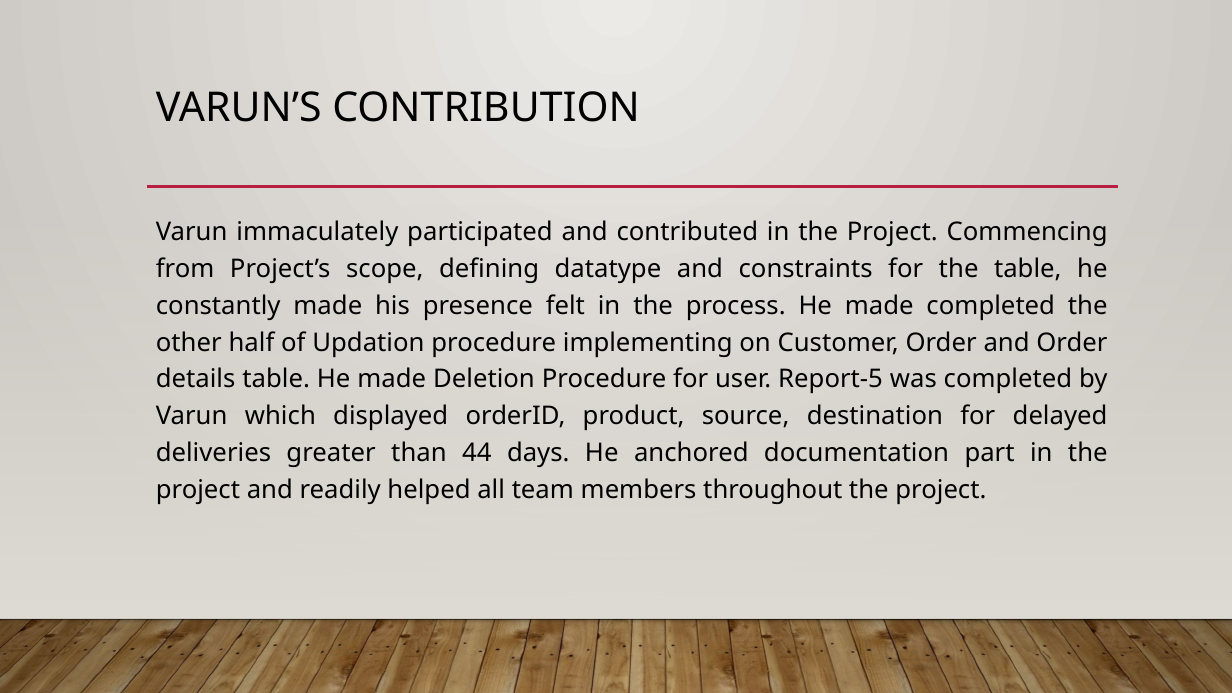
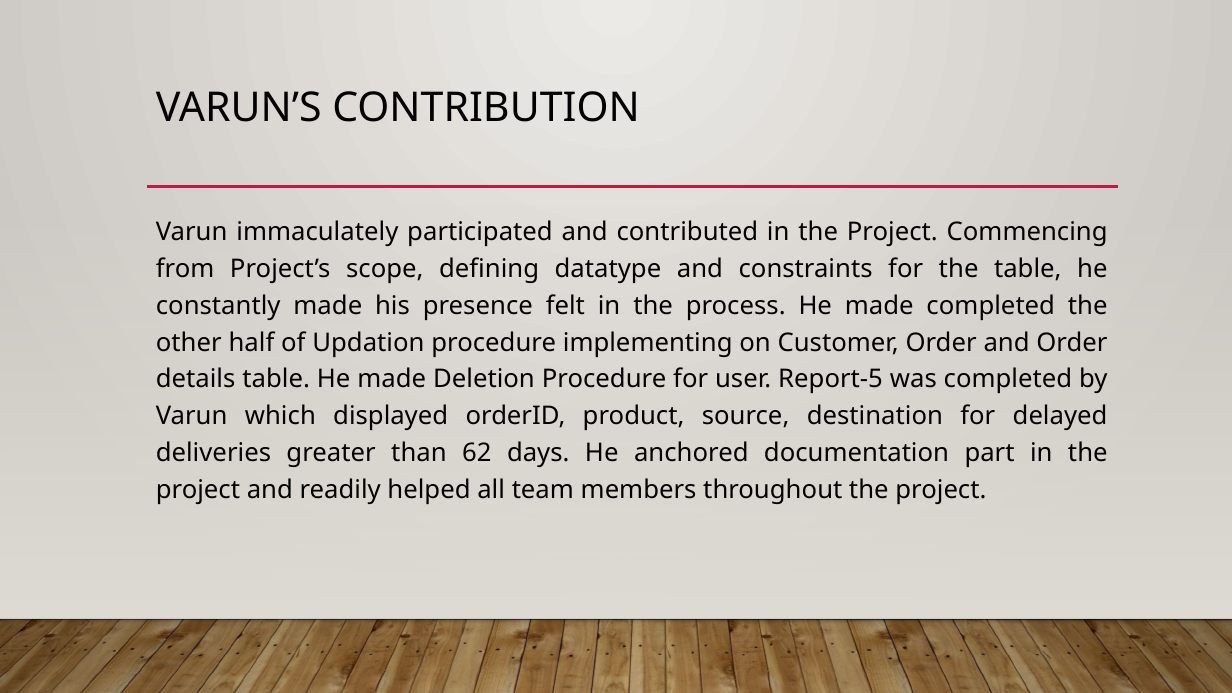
44: 44 -> 62
